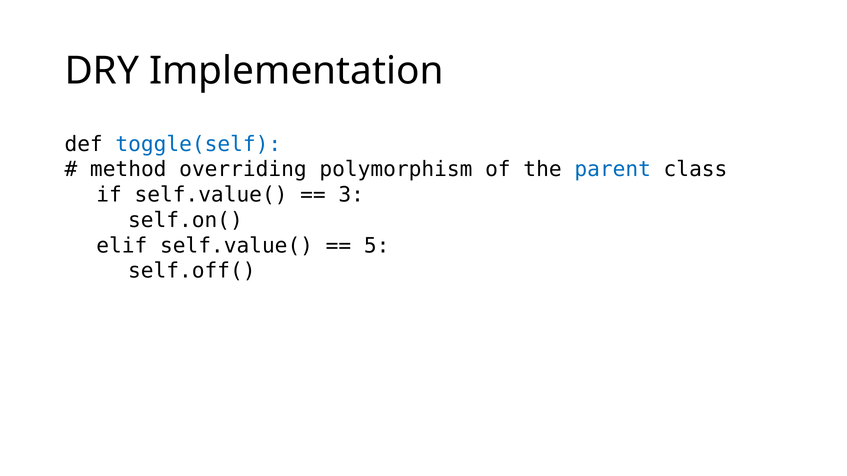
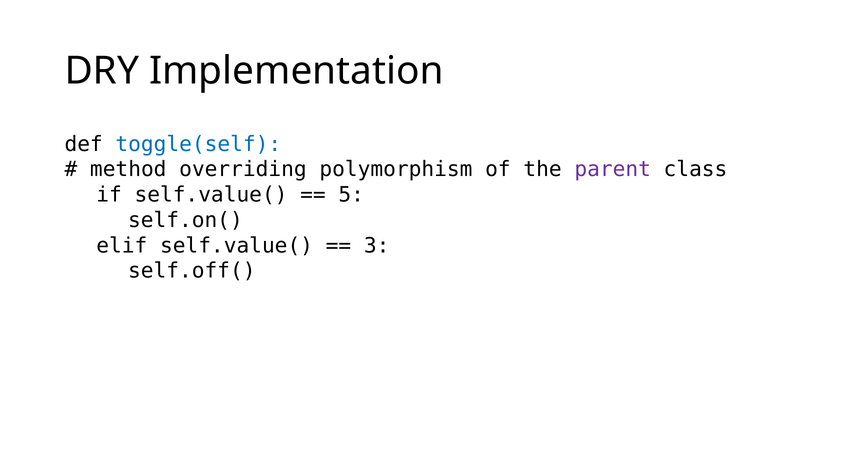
parent colour: blue -> purple
3: 3 -> 5
5: 5 -> 3
